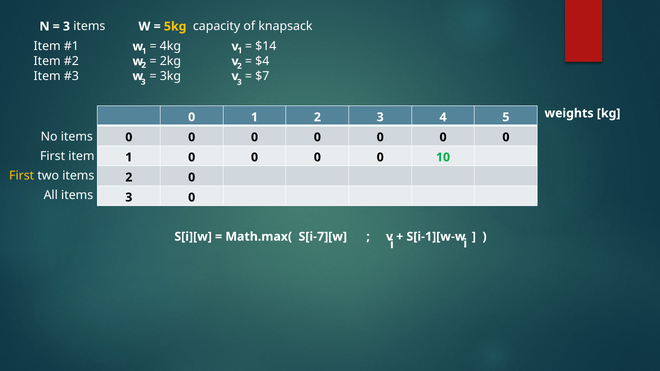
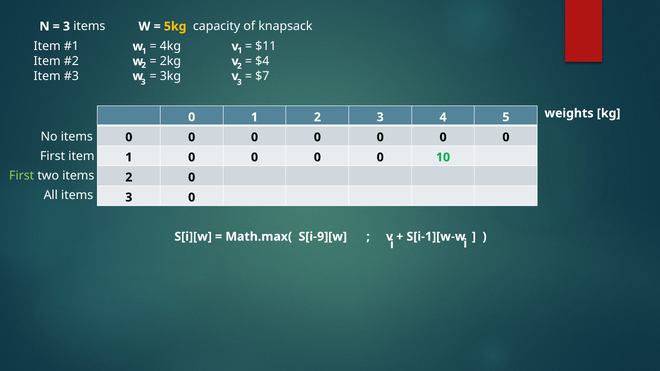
$14: $14 -> $11
First at (22, 176) colour: yellow -> light green
S[i-7][w: S[i-7][w -> S[i-9][w
